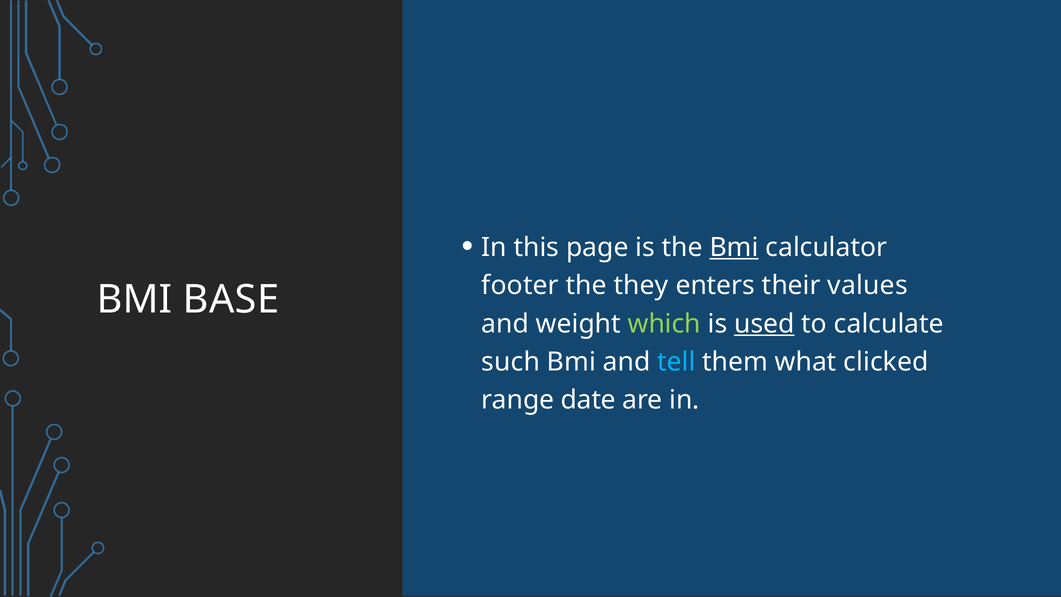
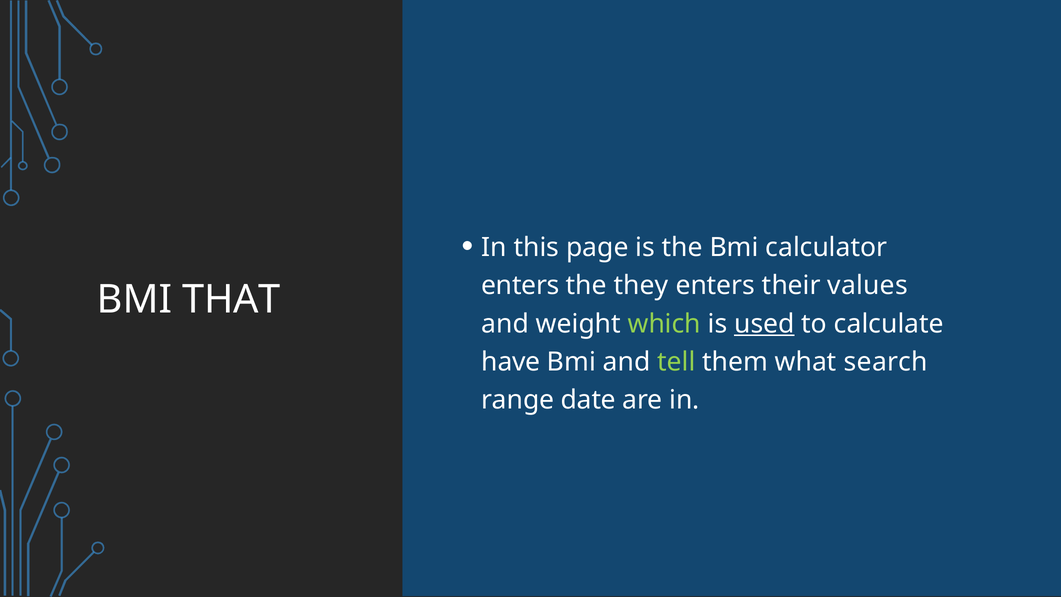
Bmi at (734, 247) underline: present -> none
footer at (520, 285): footer -> enters
BASE: BASE -> THAT
such: such -> have
tell colour: light blue -> light green
clicked: clicked -> search
